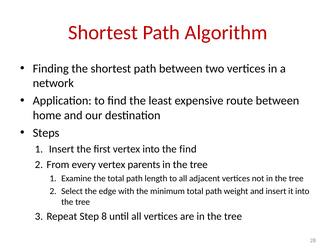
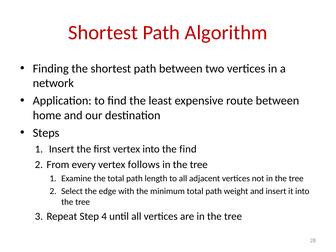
parents: parents -> follows
8: 8 -> 4
